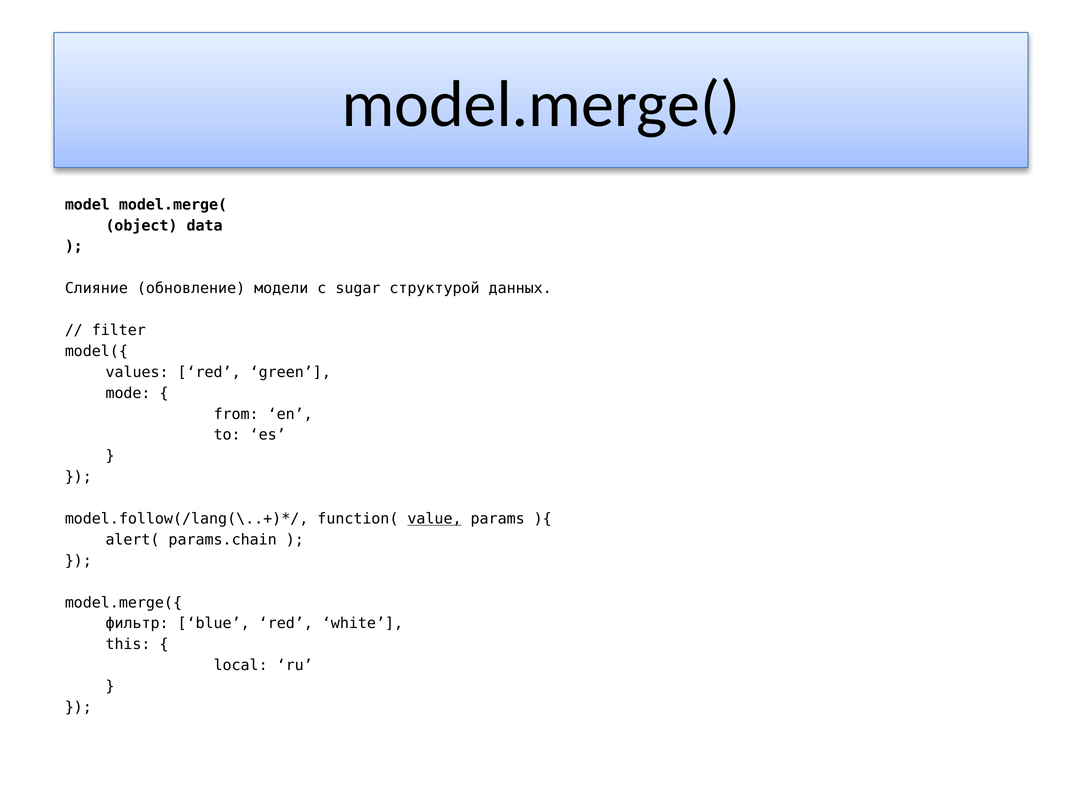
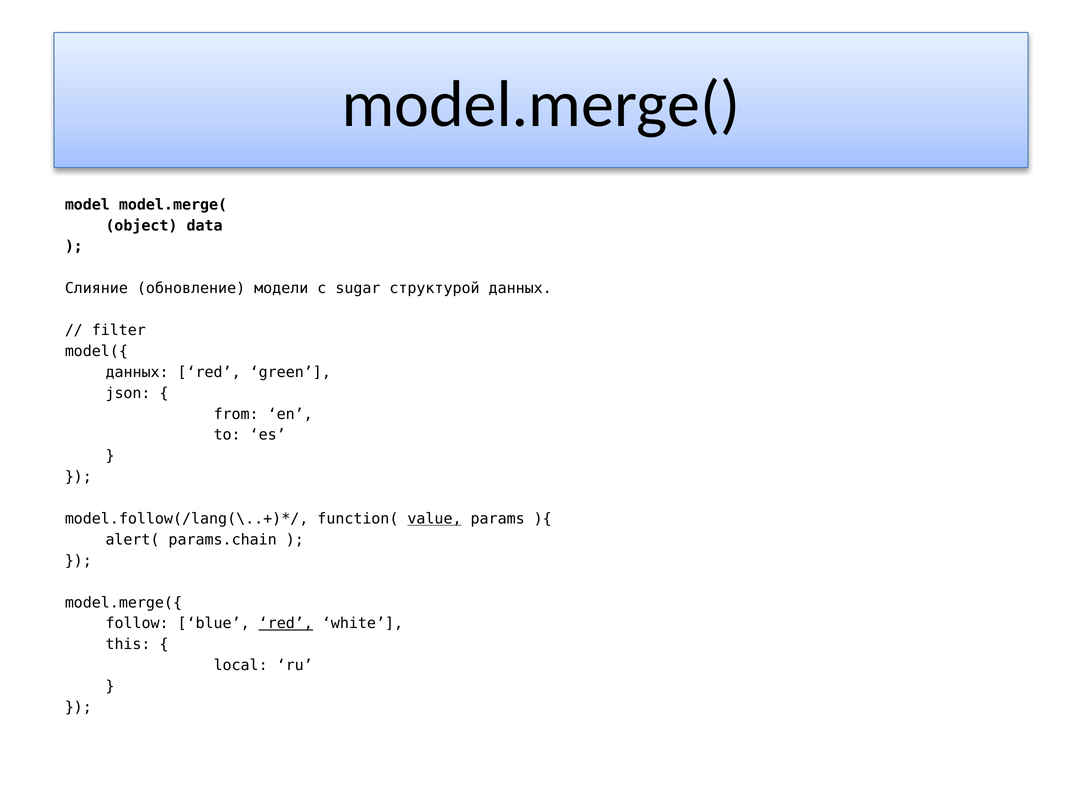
values at (137, 372): values -> данных
mode: mode -> json
фильтр: фильтр -> follow
red at (286, 624) underline: none -> present
